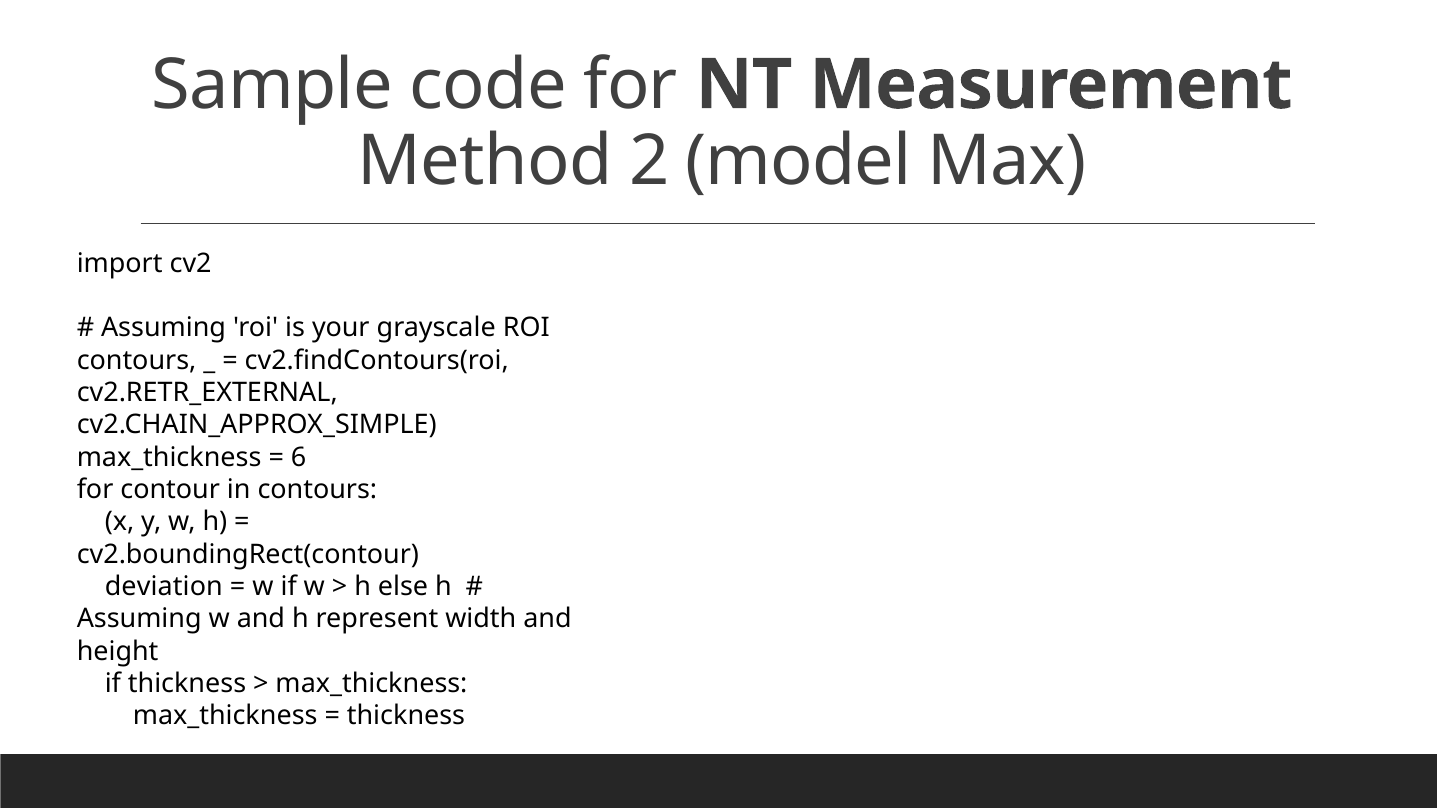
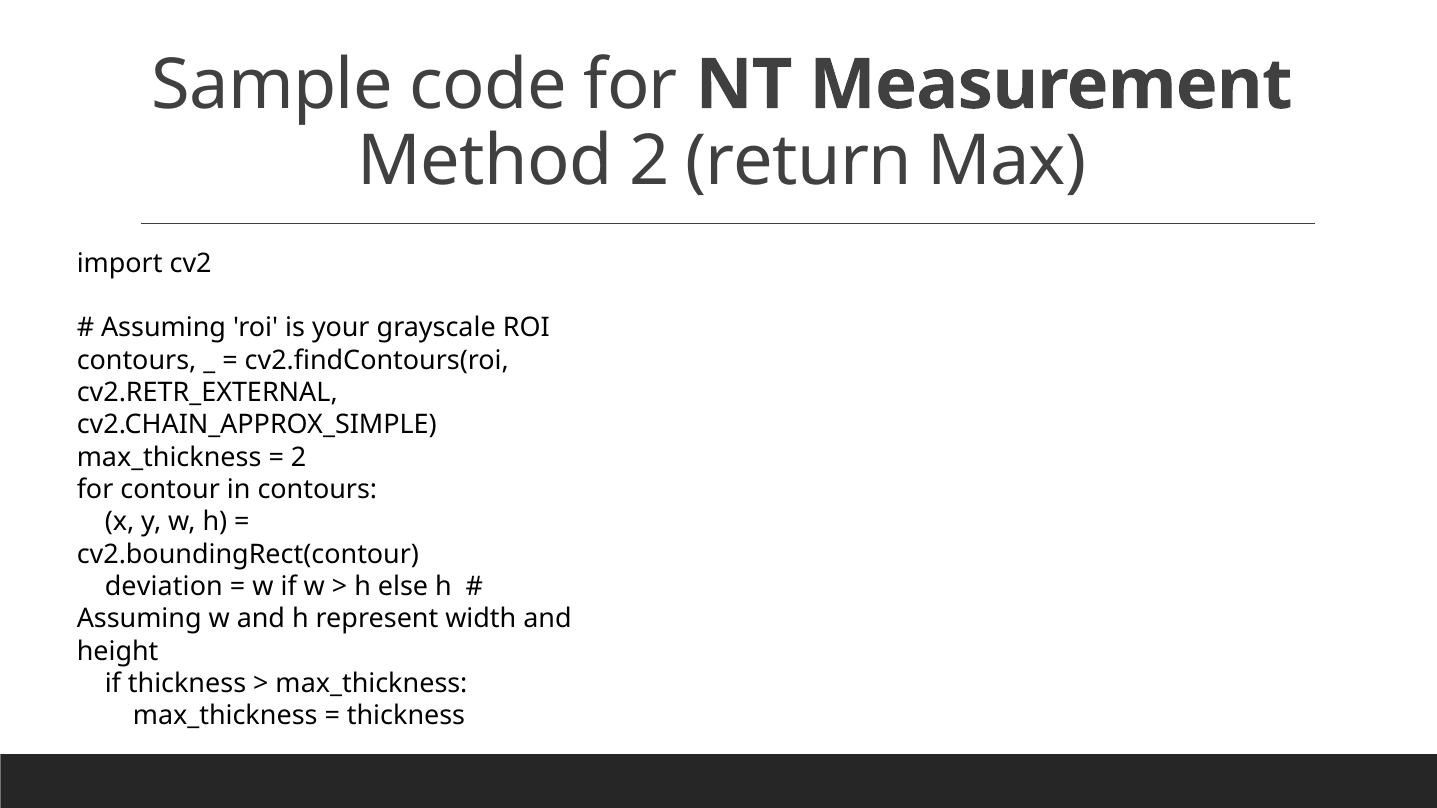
model: model -> return
6 at (299, 458): 6 -> 2
